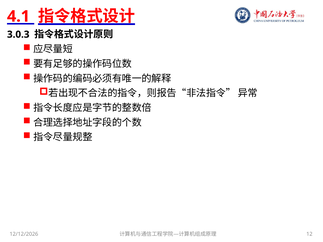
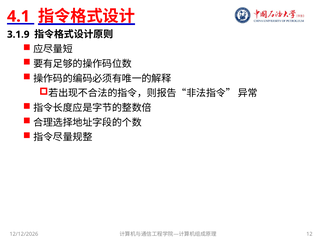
3.0.3: 3.0.3 -> 3.1.9
